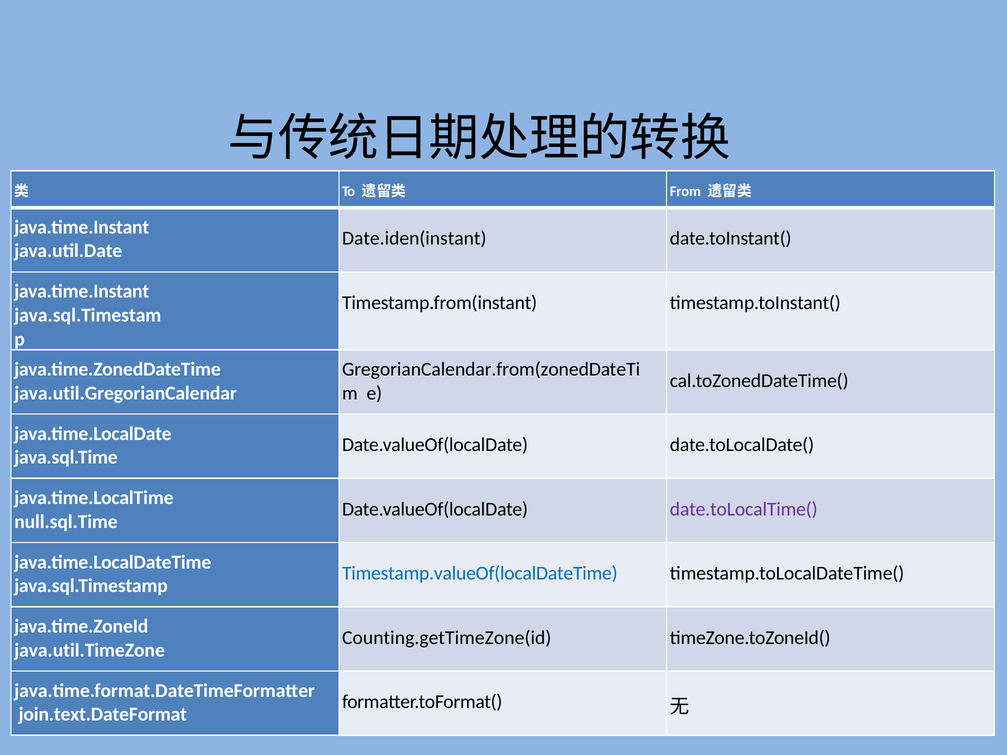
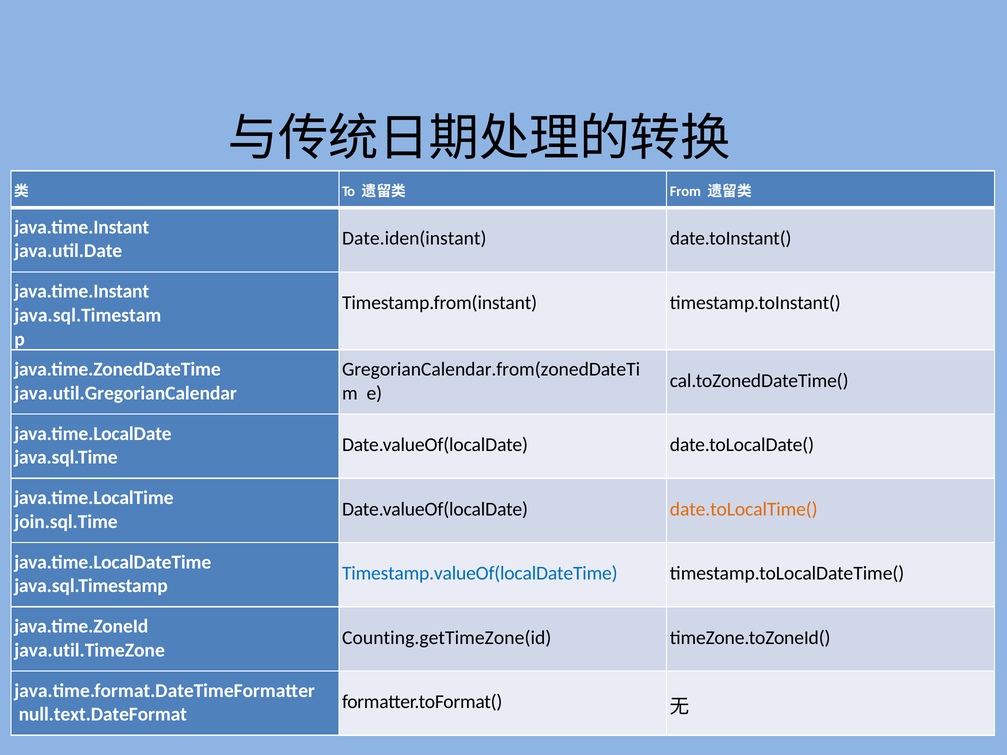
date.toLocalTime( colour: purple -> orange
null.sql.Time: null.sql.Time -> join.sql.Time
join.text.DateFormat: join.text.DateFormat -> null.text.DateFormat
